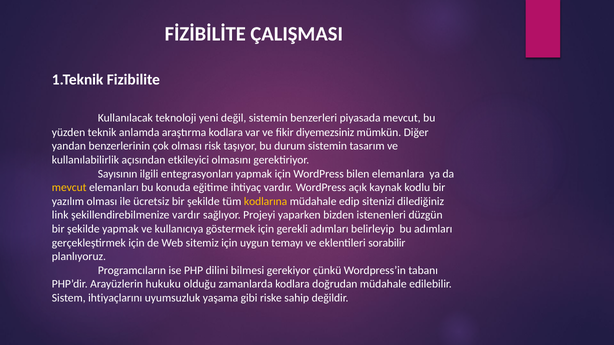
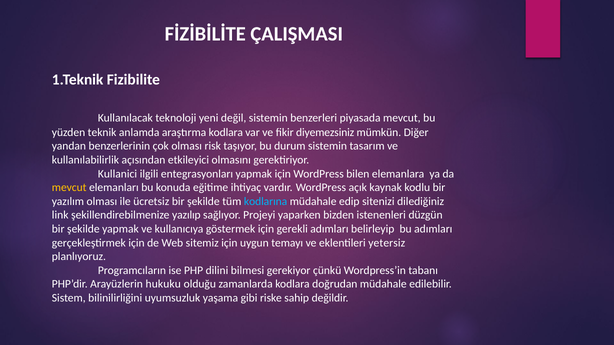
Sayısının: Sayısının -> Kullanici
kodlarına colour: yellow -> light blue
şekillendirebilmenize vardır: vardır -> yazılıp
sorabilir: sorabilir -> yetersiz
ihtiyaçlarını: ihtiyaçlarını -> bilinilirliğini
